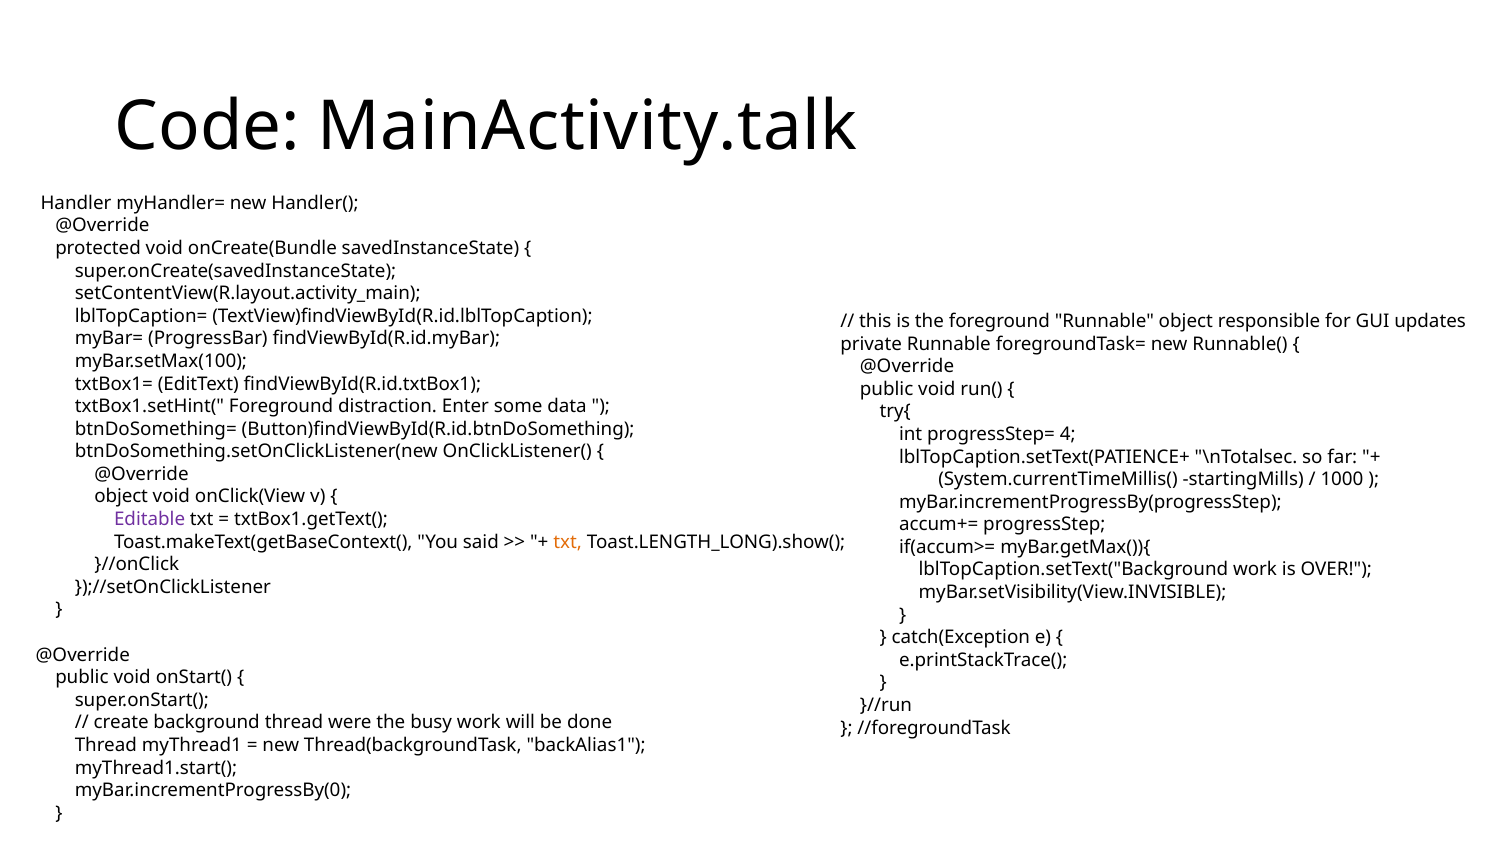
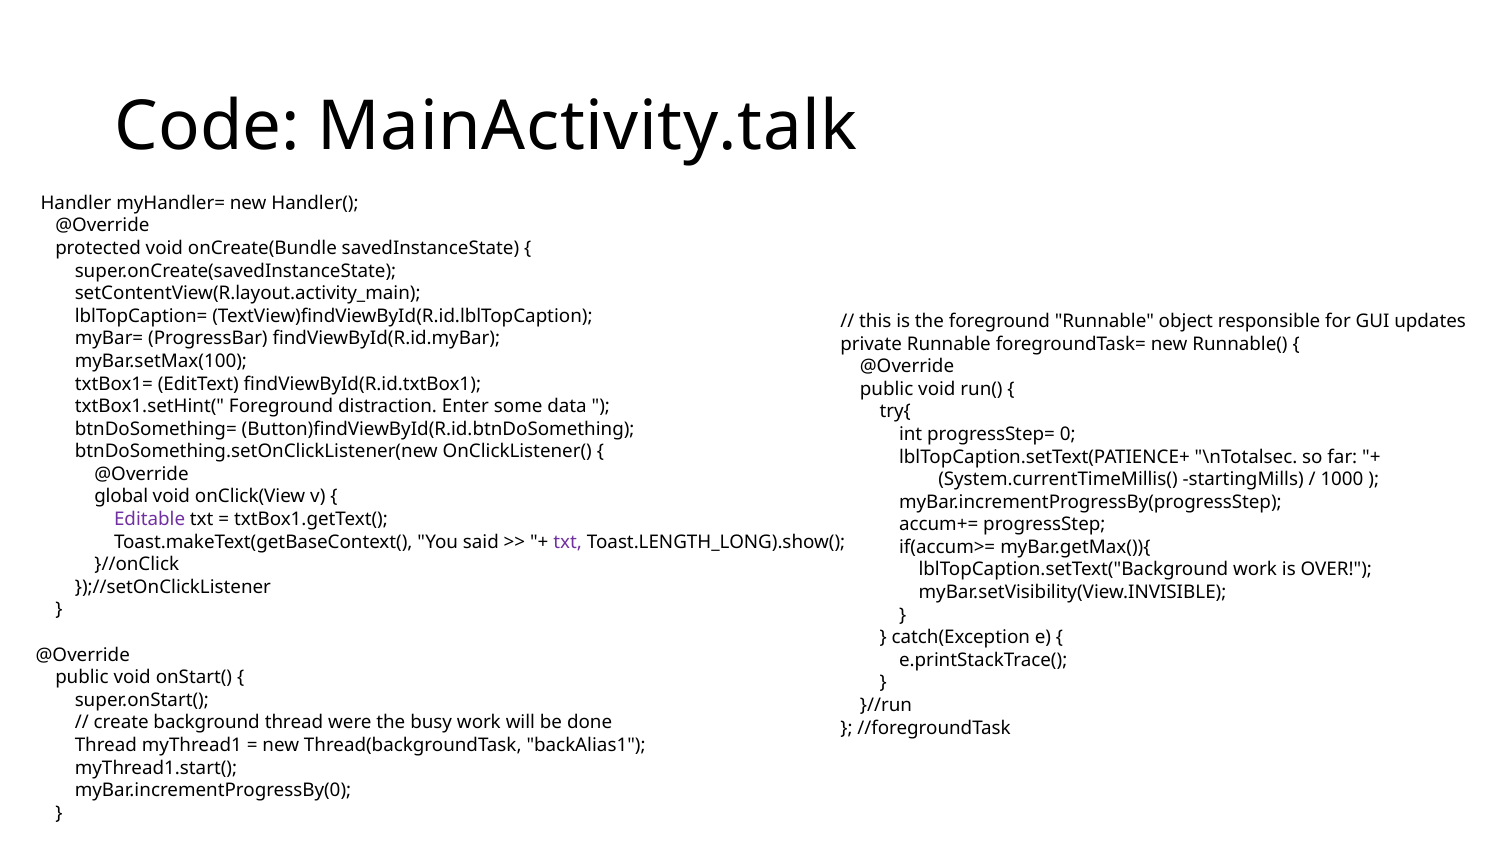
4: 4 -> 0
object at (121, 497): object -> global
txt at (568, 542) colour: orange -> purple
